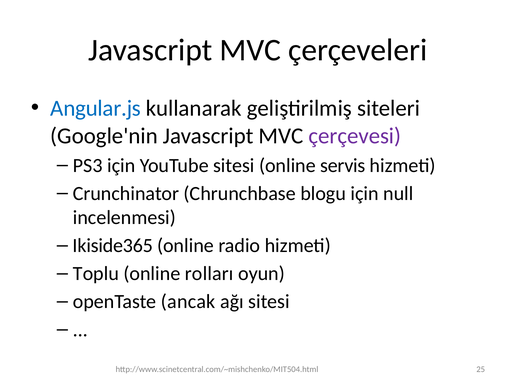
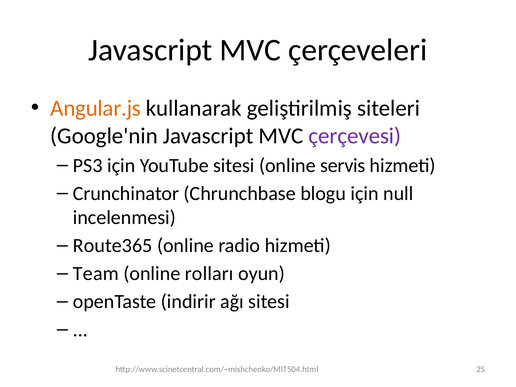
Angular.js colour: blue -> orange
Ikiside365: Ikiside365 -> Route365
Toplu: Toplu -> Team
ancak: ancak -> indirir
